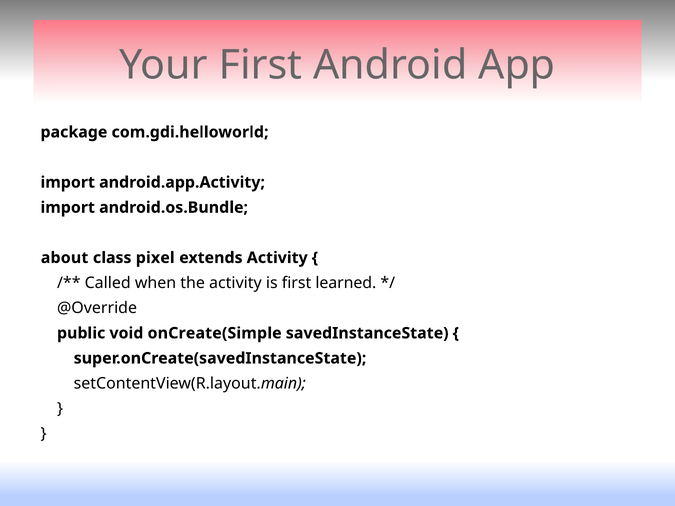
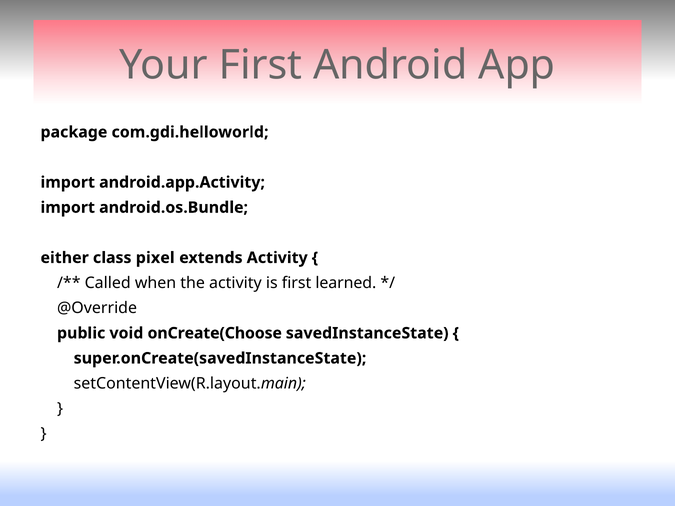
about: about -> either
onCreate(Simple: onCreate(Simple -> onCreate(Choose
